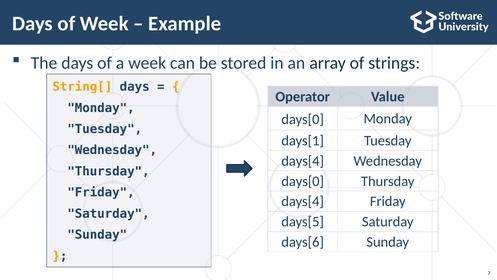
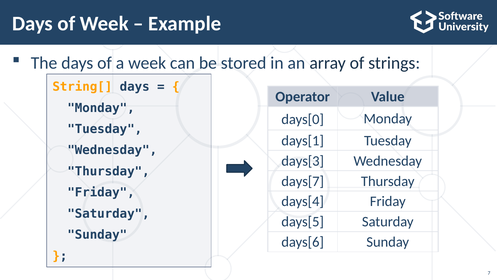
days[4 at (303, 161): days[4 -> days[3
days[0 at (303, 181): days[0 -> days[7
